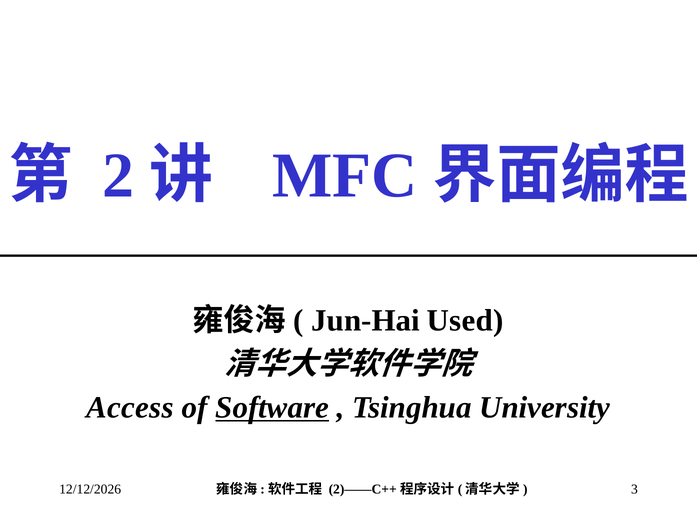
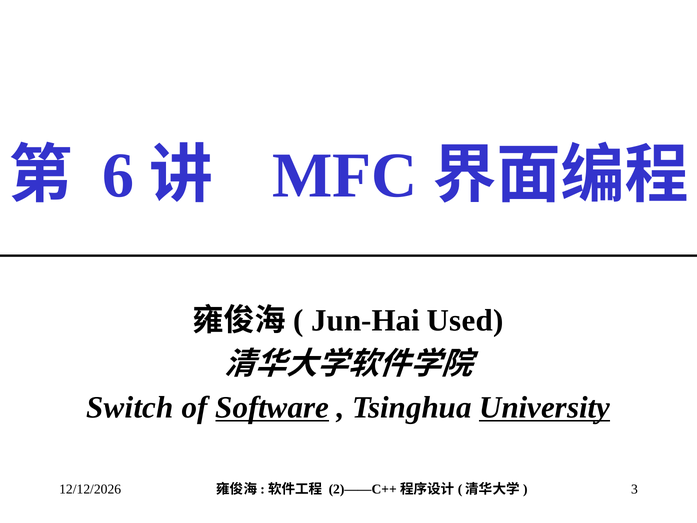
2: 2 -> 6
Access: Access -> Switch
University underline: none -> present
